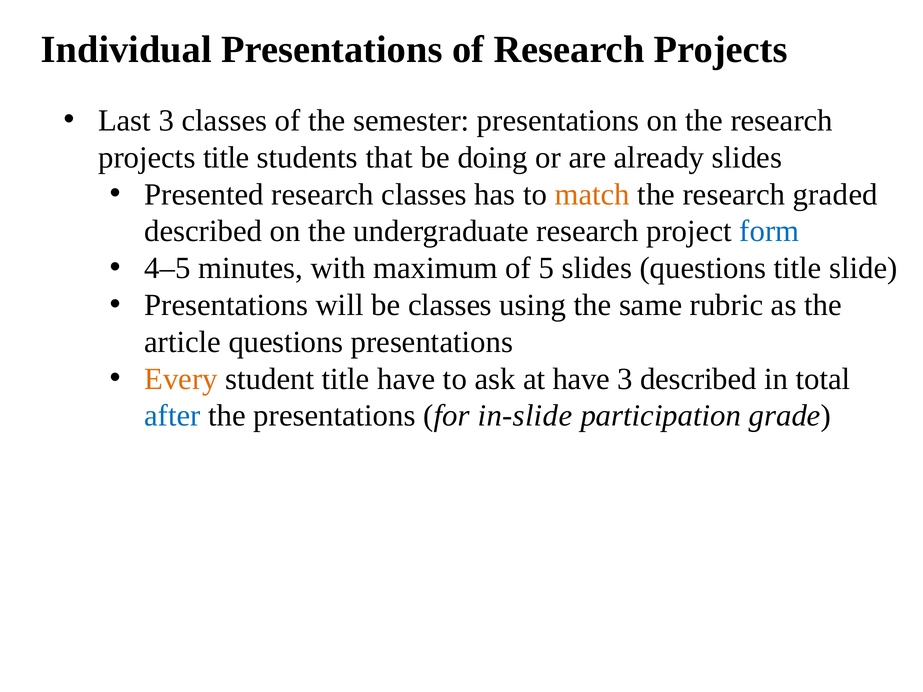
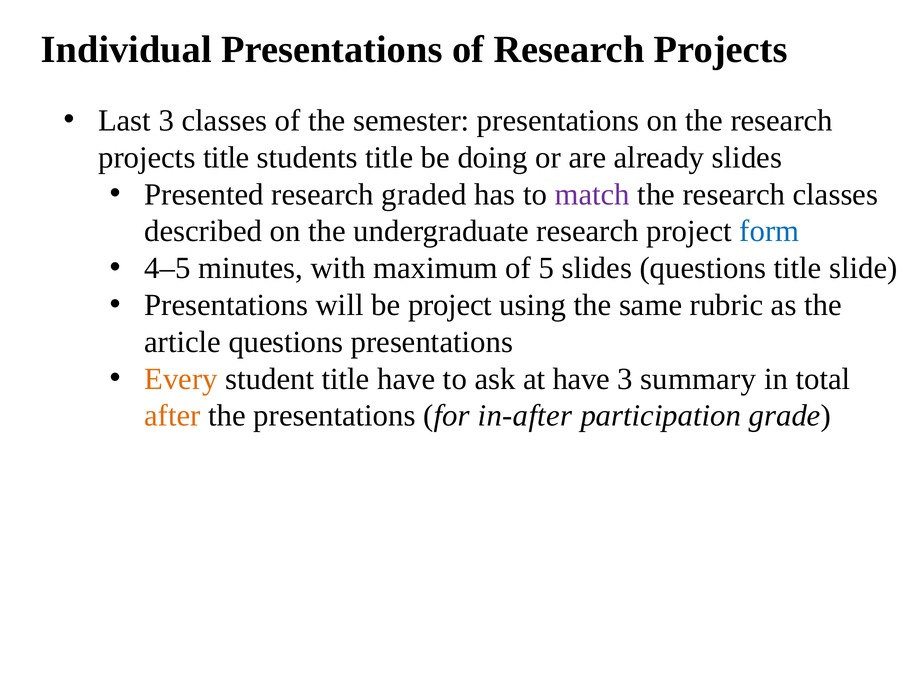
students that: that -> title
research classes: classes -> graded
match colour: orange -> purple
research graded: graded -> classes
be classes: classes -> project
3 described: described -> summary
after colour: blue -> orange
in-slide: in-slide -> in-after
